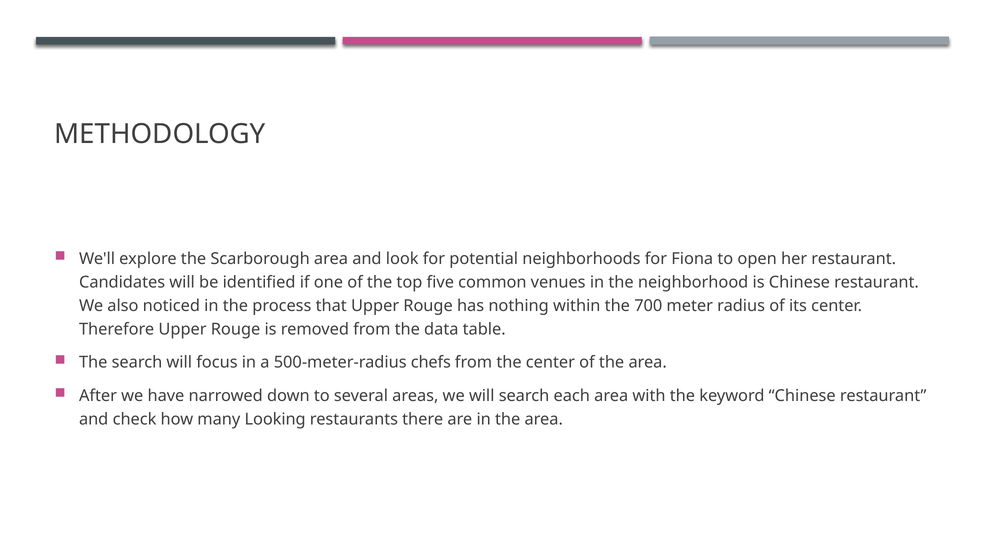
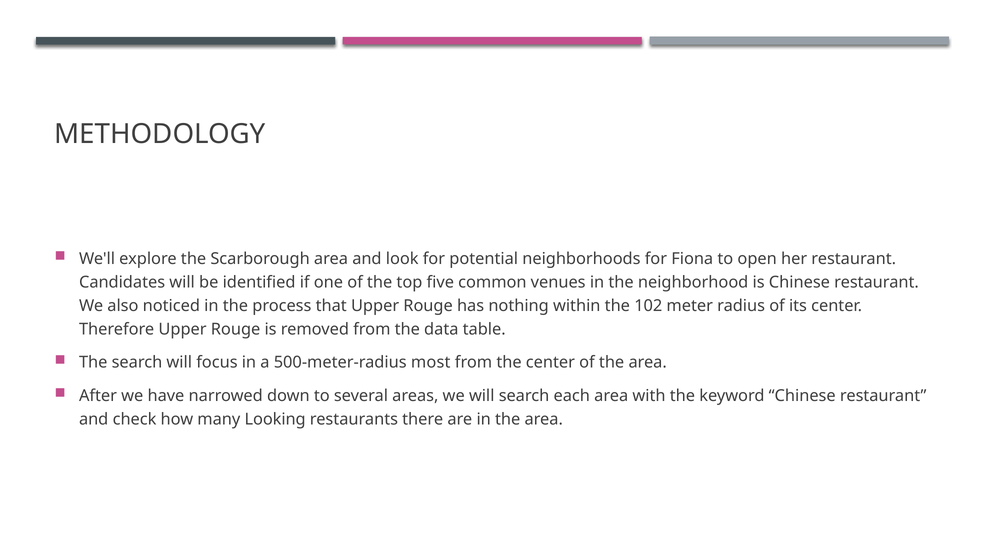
700: 700 -> 102
chefs: chefs -> most
